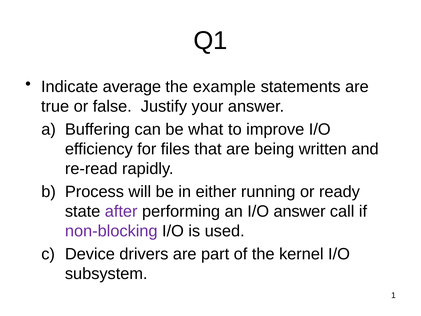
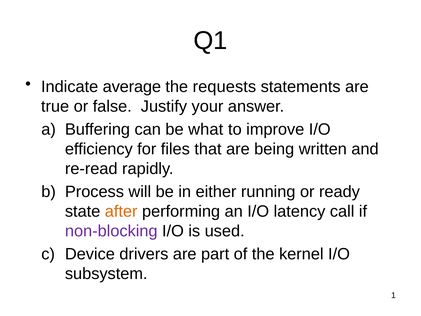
example: example -> requests
after colour: purple -> orange
I/O answer: answer -> latency
